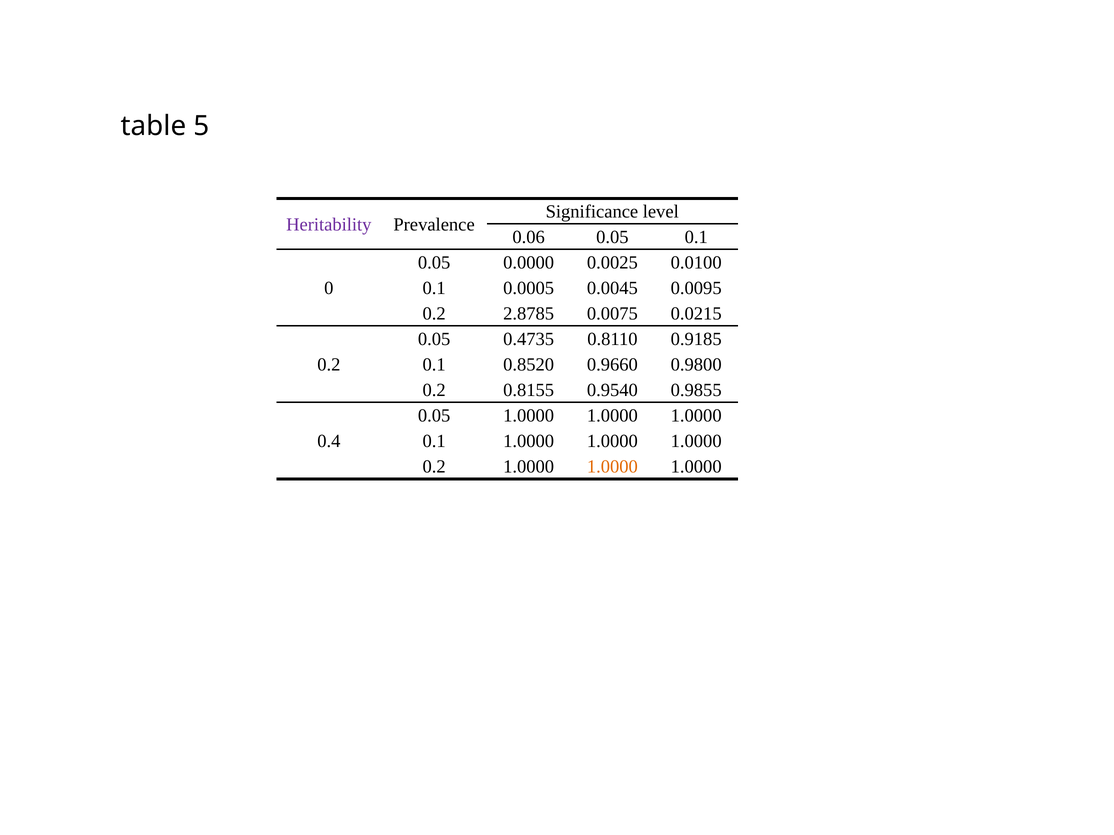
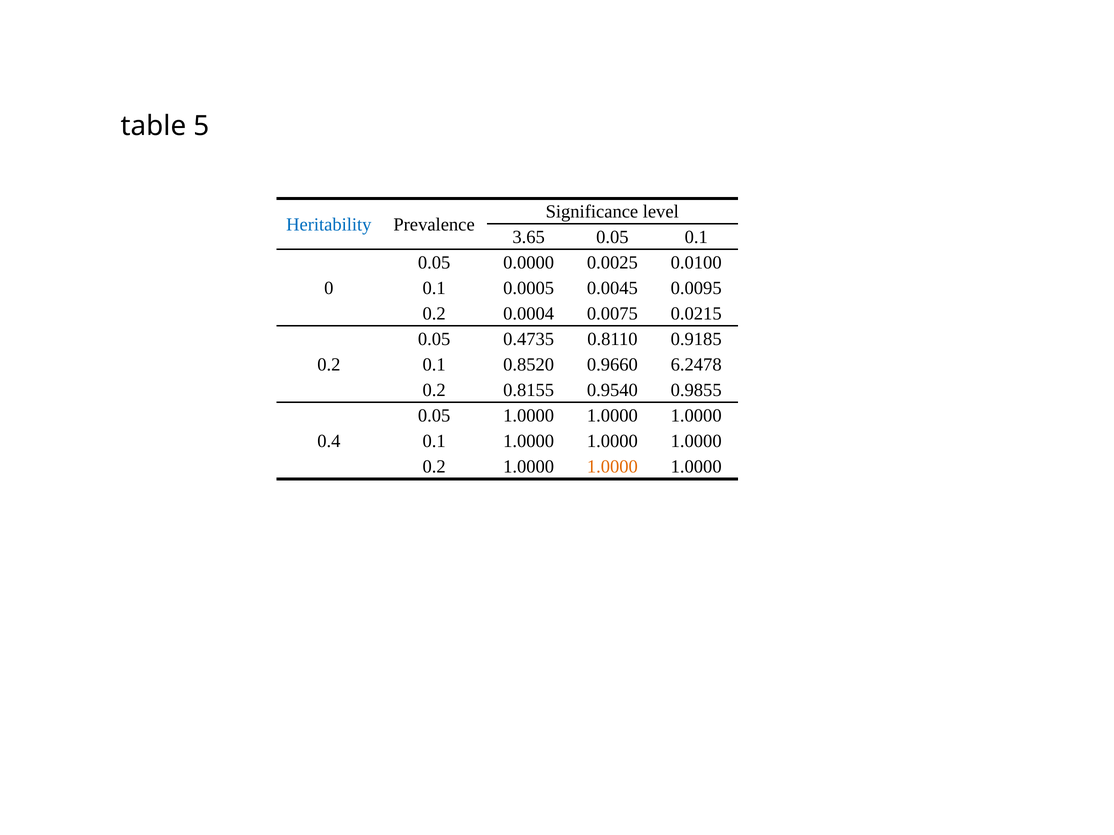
Heritability colour: purple -> blue
0.06: 0.06 -> 3.65
2.8785: 2.8785 -> 0.0004
0.9800: 0.9800 -> 6.2478
